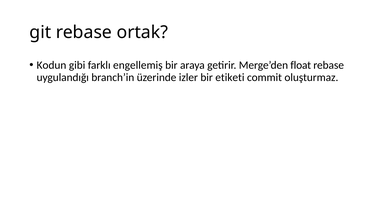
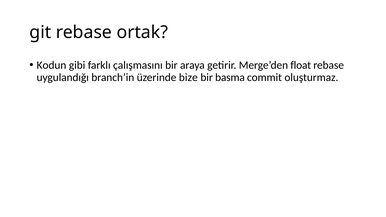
engellemiş: engellemiş -> çalışmasını
izler: izler -> bize
etiketi: etiketi -> basma
